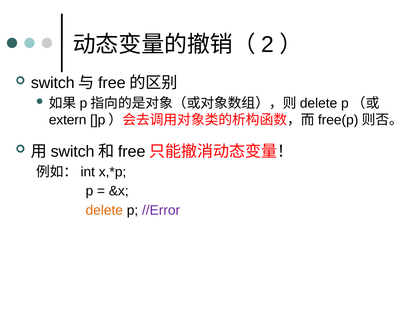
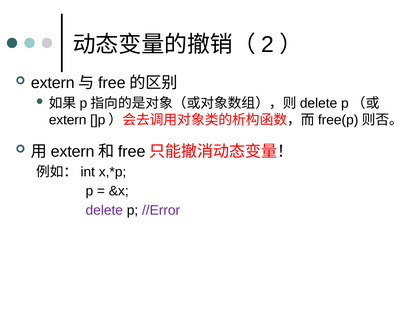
switch at (53, 83): switch -> extern
switch at (73, 151): switch -> extern
delete colour: orange -> purple
